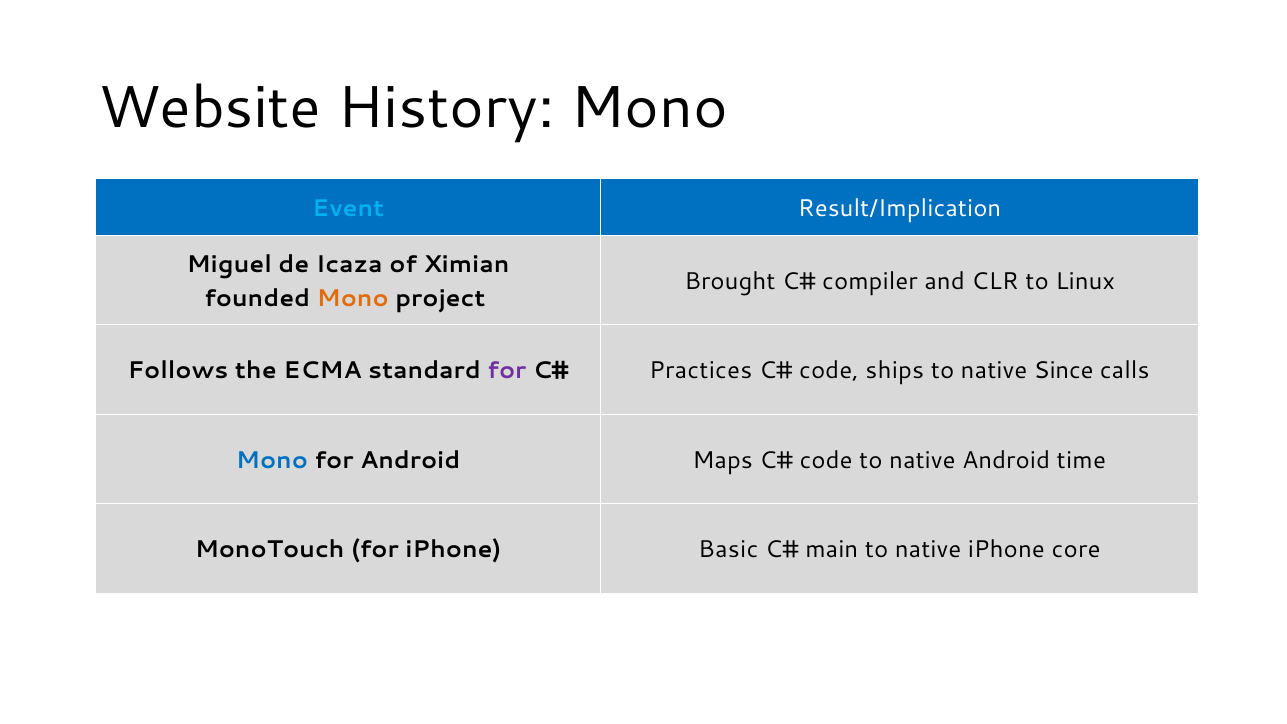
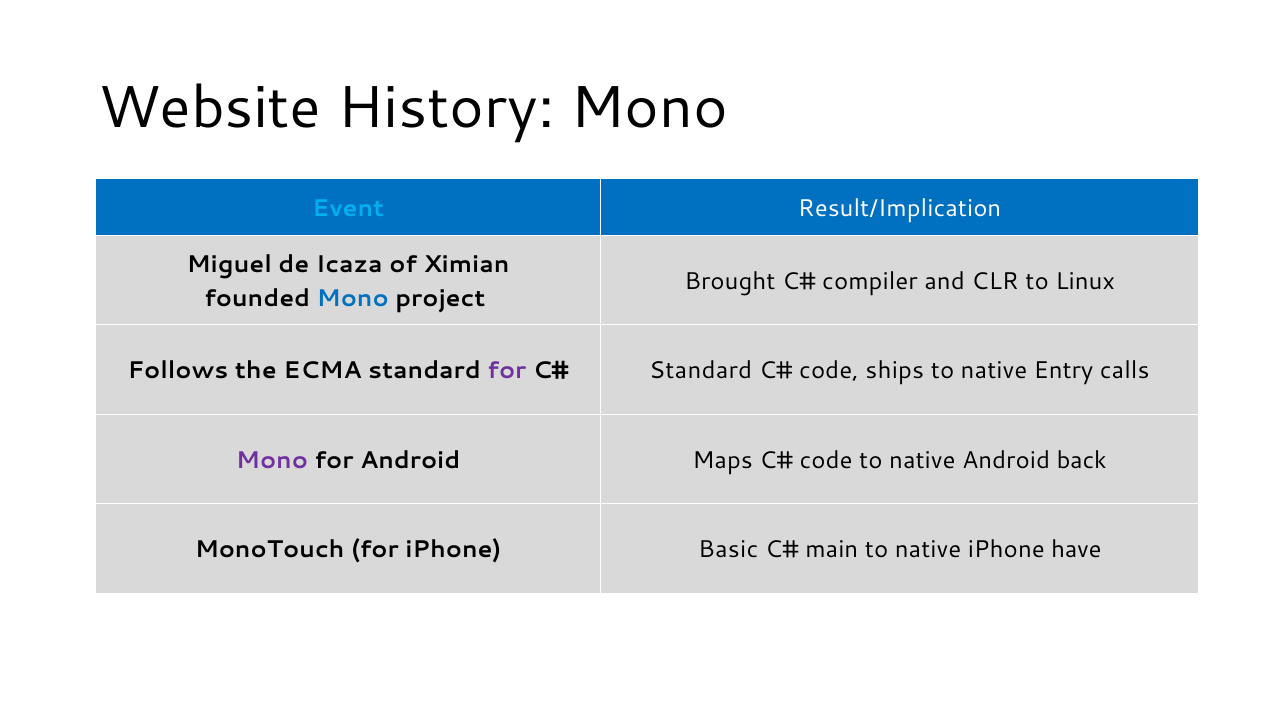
Mono at (353, 298) colour: orange -> blue
Practices at (701, 371): Practices -> Standard
Since: Since -> Entry
Mono at (272, 461) colour: blue -> purple
time: time -> back
core: core -> have
